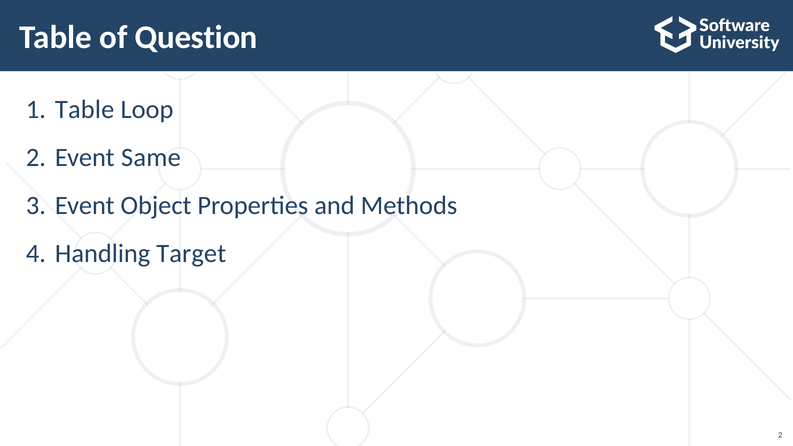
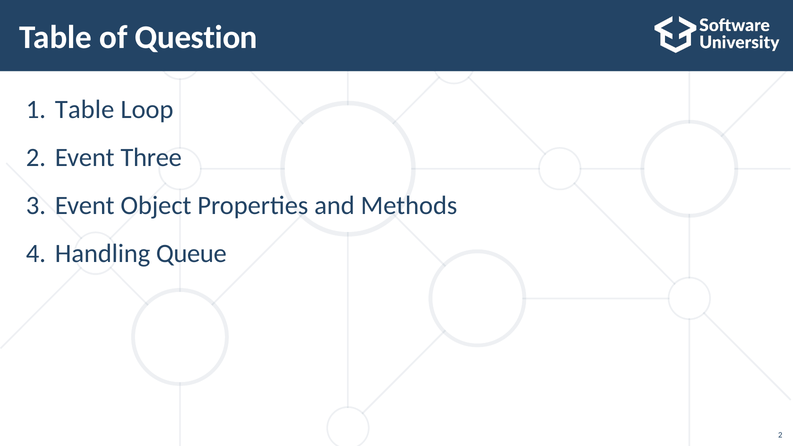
Same: Same -> Three
Target: Target -> Queue
